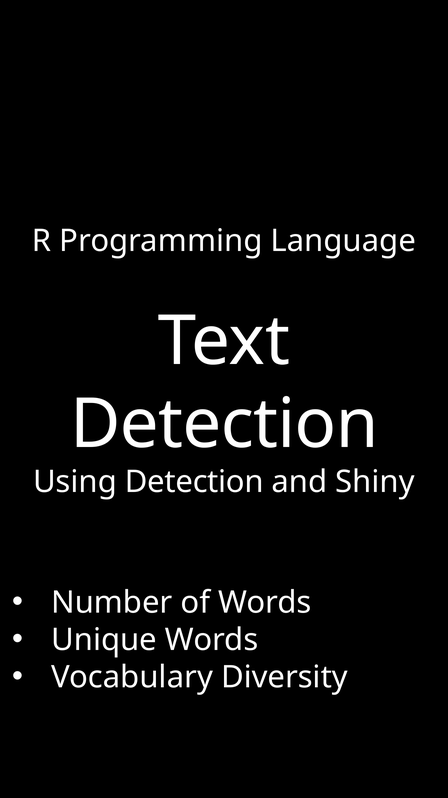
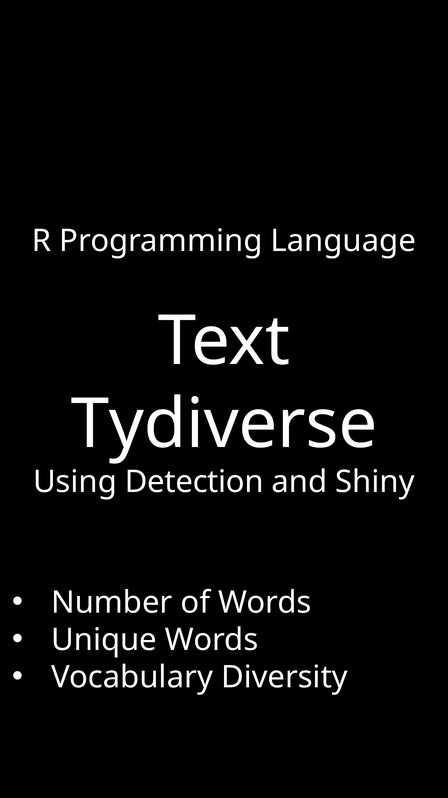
Detection at (224, 424): Detection -> Tydiverse
